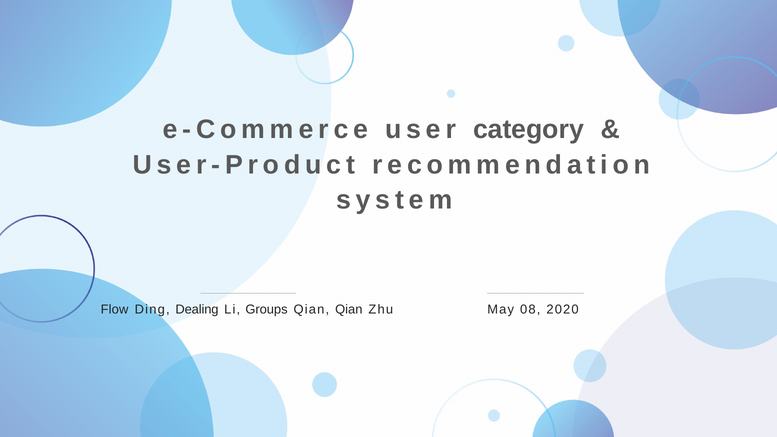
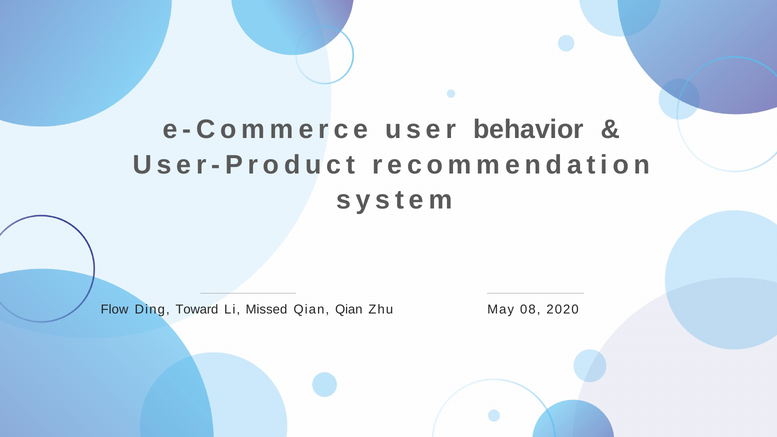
category: category -> behavior
Dealing: Dealing -> Toward
Groups: Groups -> Missed
